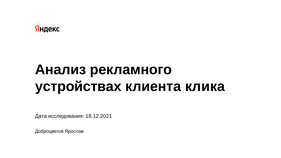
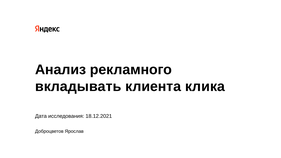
устройствах: устройствах -> вкладывать
